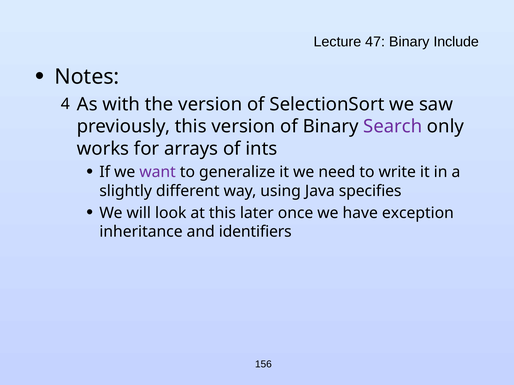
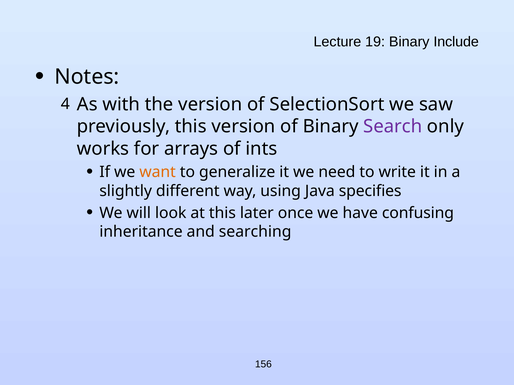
47: 47 -> 19
want colour: purple -> orange
exception: exception -> confusing
identifiers: identifiers -> searching
